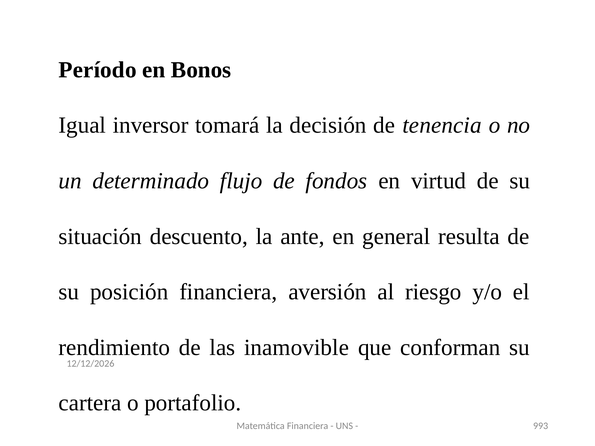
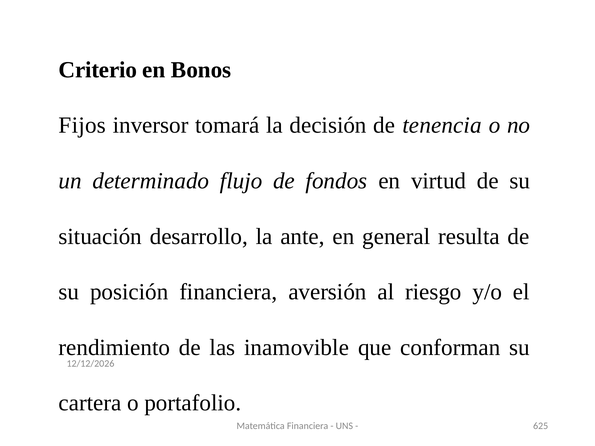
Período: Período -> Criterio
Igual: Igual -> Fijos
descuento: descuento -> desarrollo
993: 993 -> 625
